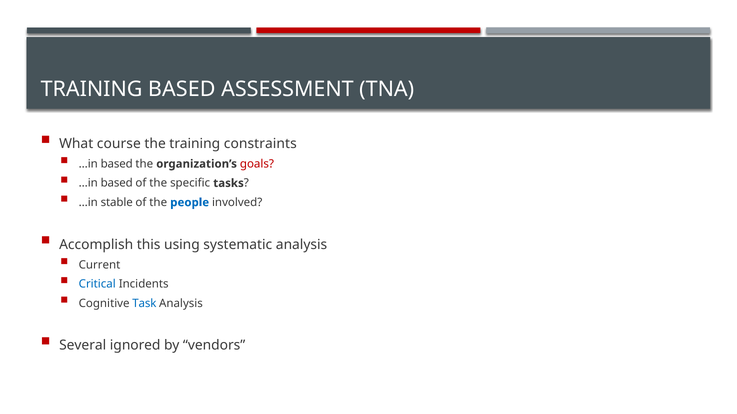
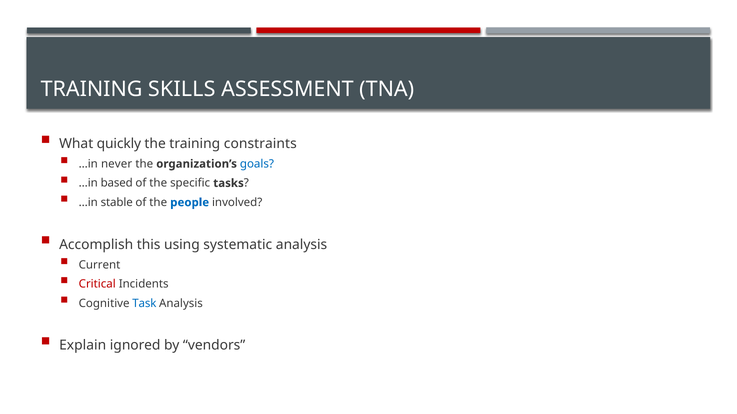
TRAINING BASED: BASED -> SKILLS
course: course -> quickly
based at (117, 164): based -> never
goals colour: red -> blue
Critical colour: blue -> red
Several: Several -> Explain
